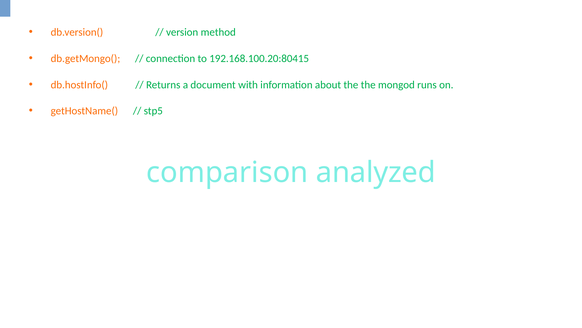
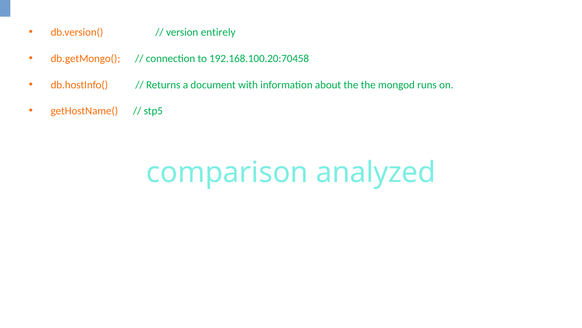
method: method -> entirely
192.168.100.20:80415: 192.168.100.20:80415 -> 192.168.100.20:70458
